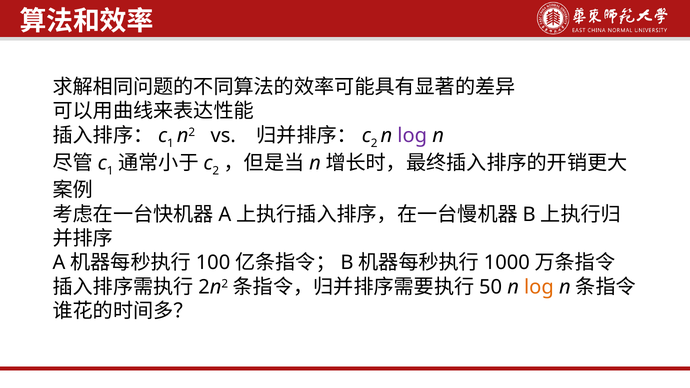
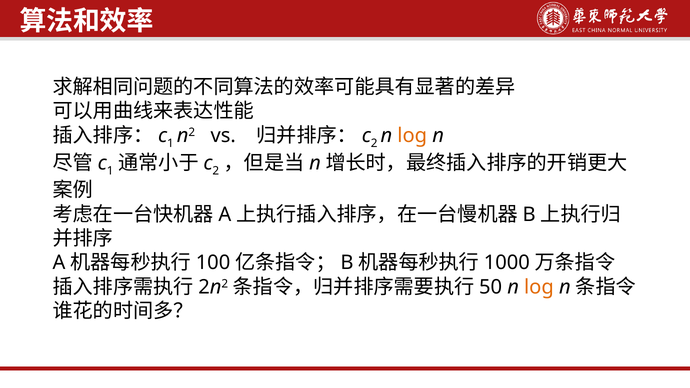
log at (412, 135) colour: purple -> orange
